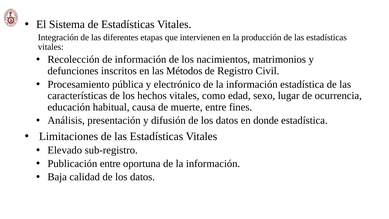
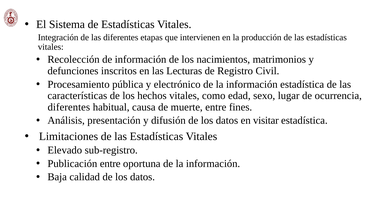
Métodos: Métodos -> Lecturas
educación at (69, 107): educación -> diferentes
donde: donde -> visitar
